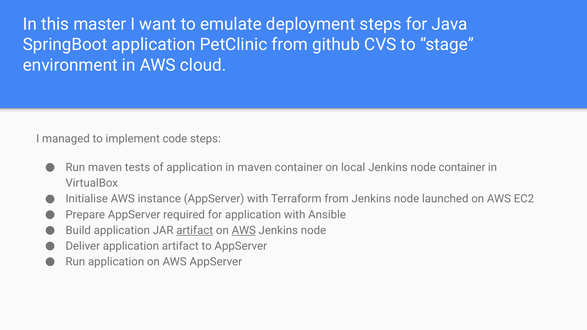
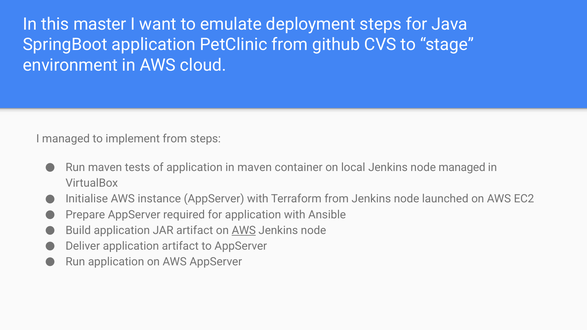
implement code: code -> from
node container: container -> managed
artifact at (195, 230) underline: present -> none
